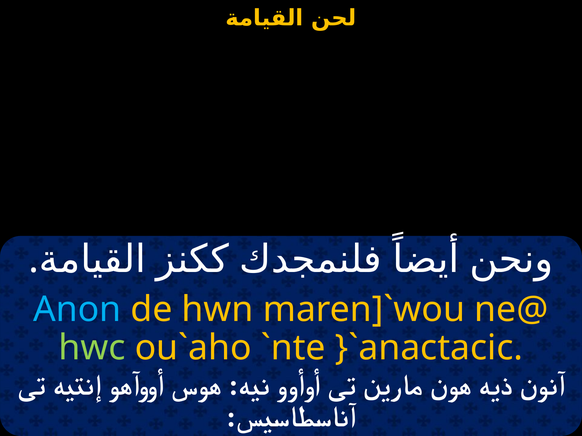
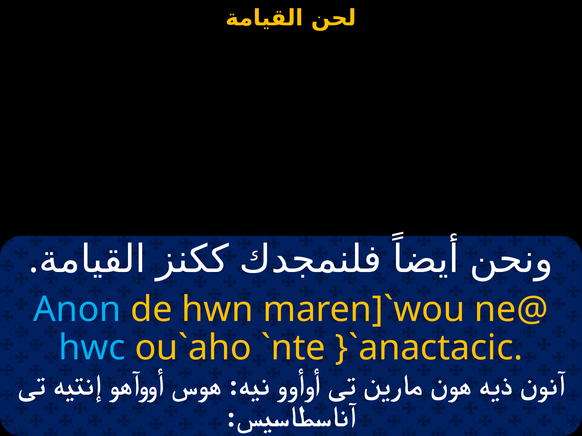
hwc colour: light green -> light blue
